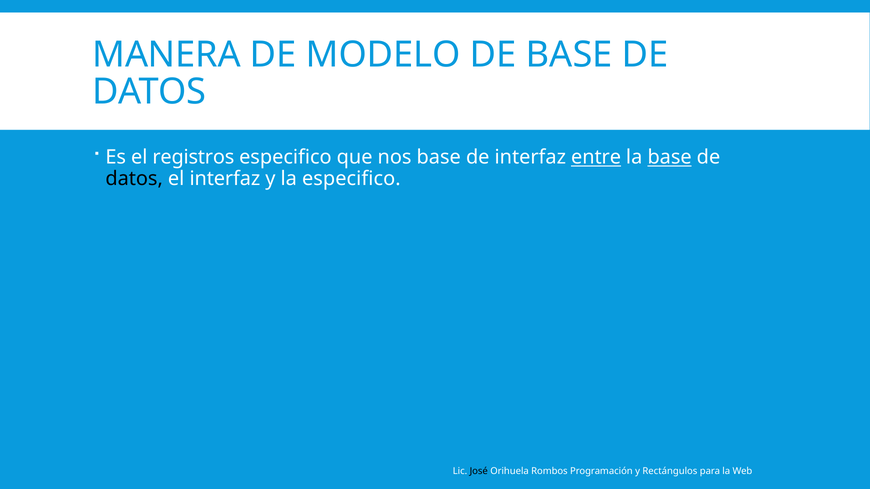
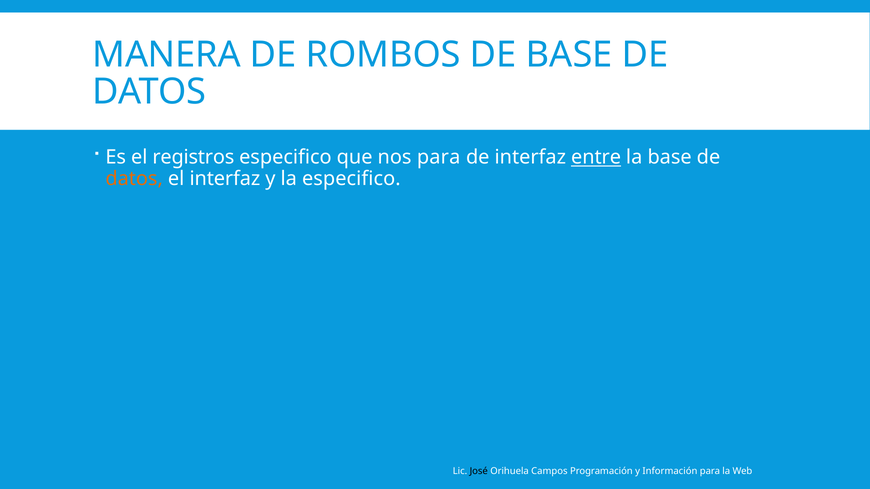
MODELO: MODELO -> ROMBOS
nos base: base -> para
base at (670, 157) underline: present -> none
datos at (134, 179) colour: black -> orange
Rombos: Rombos -> Campos
Rectángulos: Rectángulos -> Información
